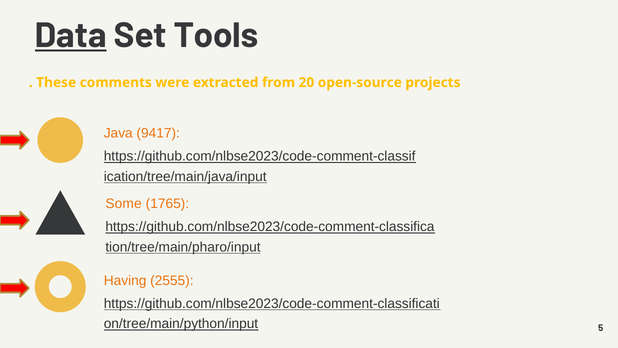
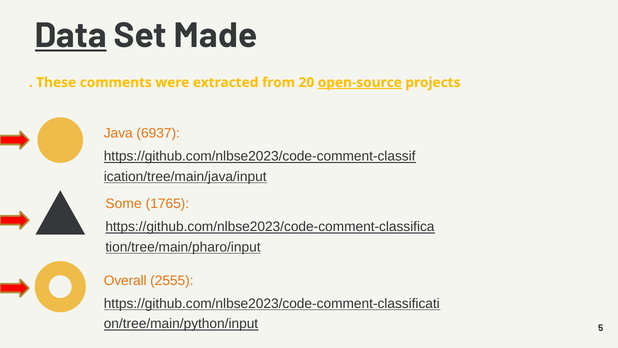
Tools: Tools -> Made
open-source underline: none -> present
9417: 9417 -> 6937
Having: Having -> Overall
